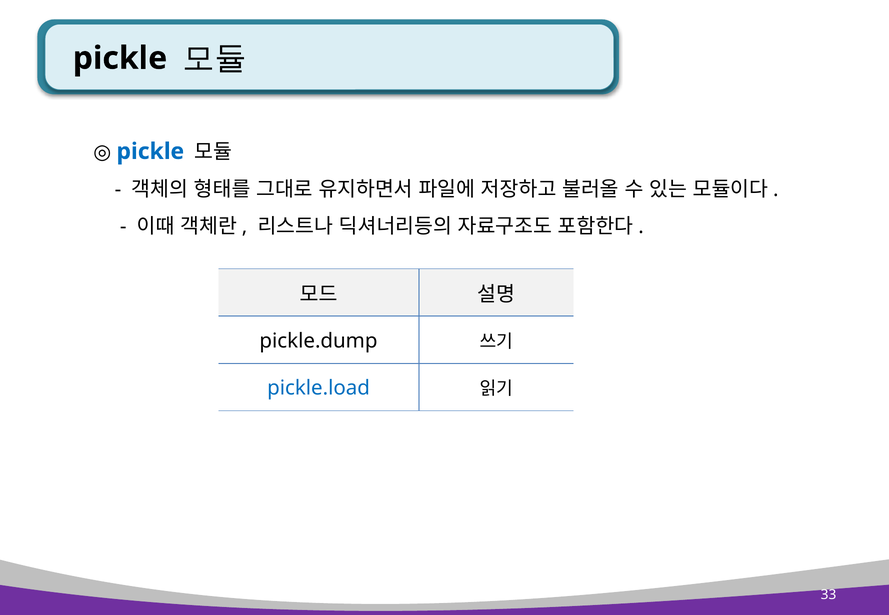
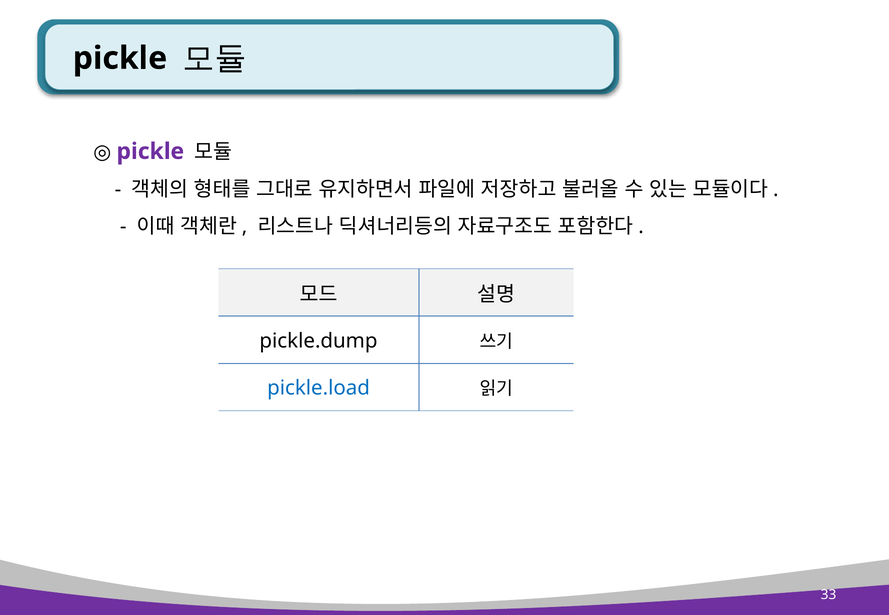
pickle at (150, 152) colour: blue -> purple
